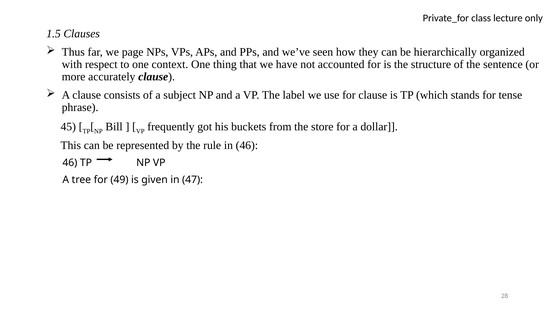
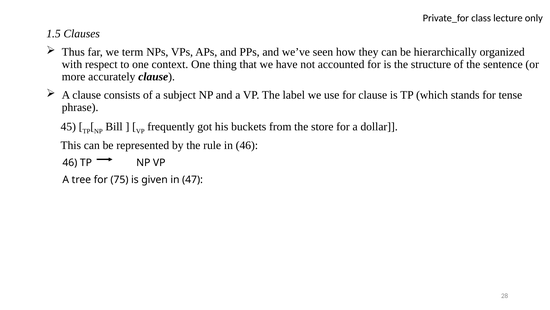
page: page -> term
49: 49 -> 75
